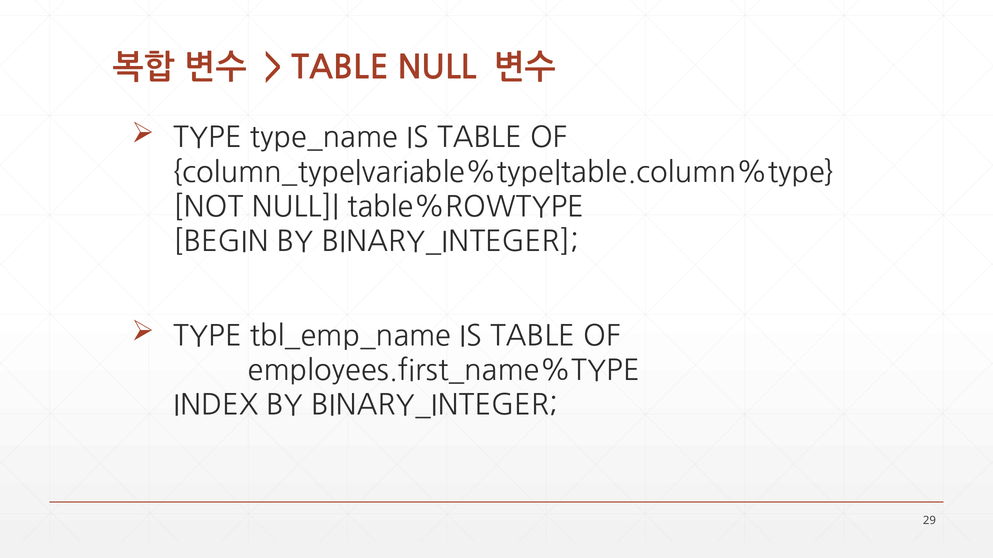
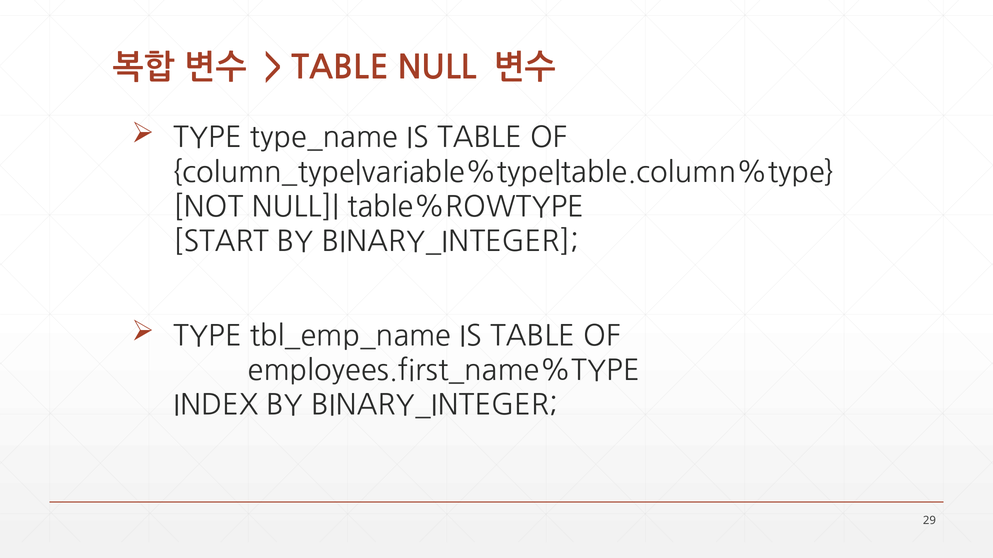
BEGIN: BEGIN -> START
